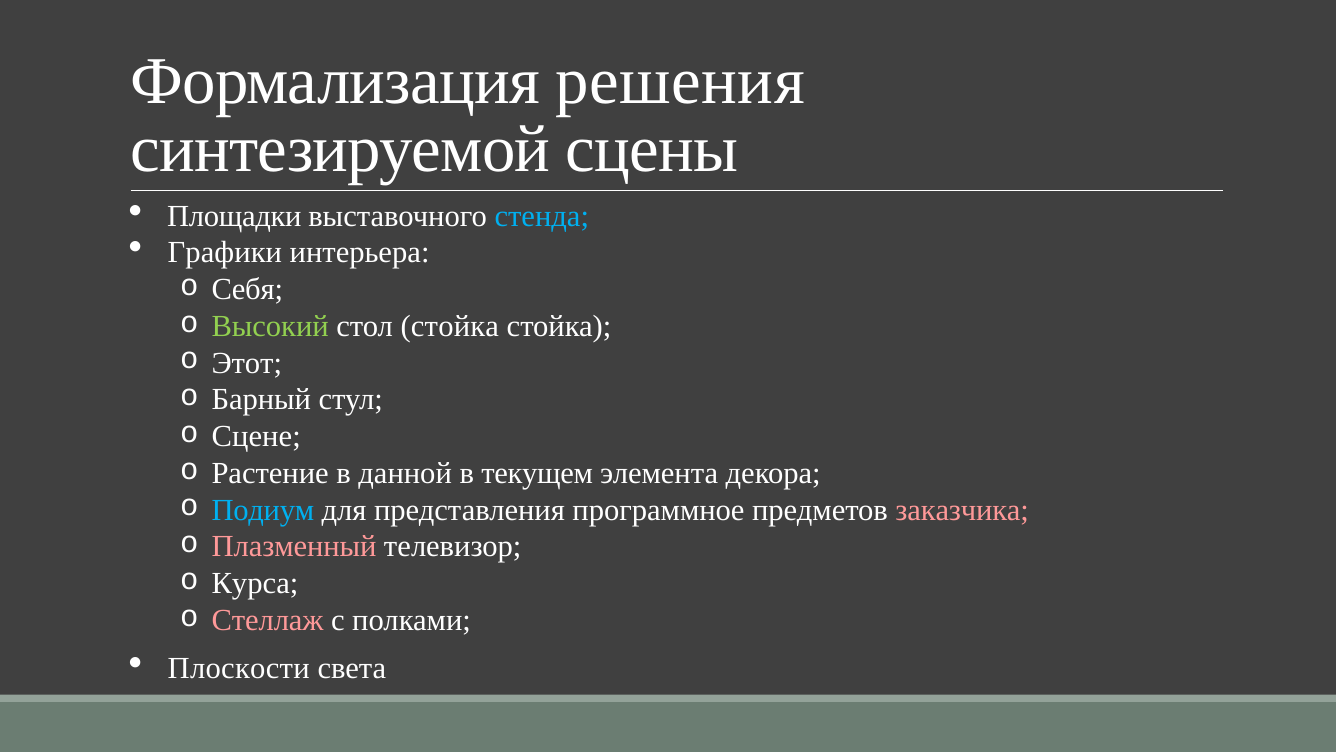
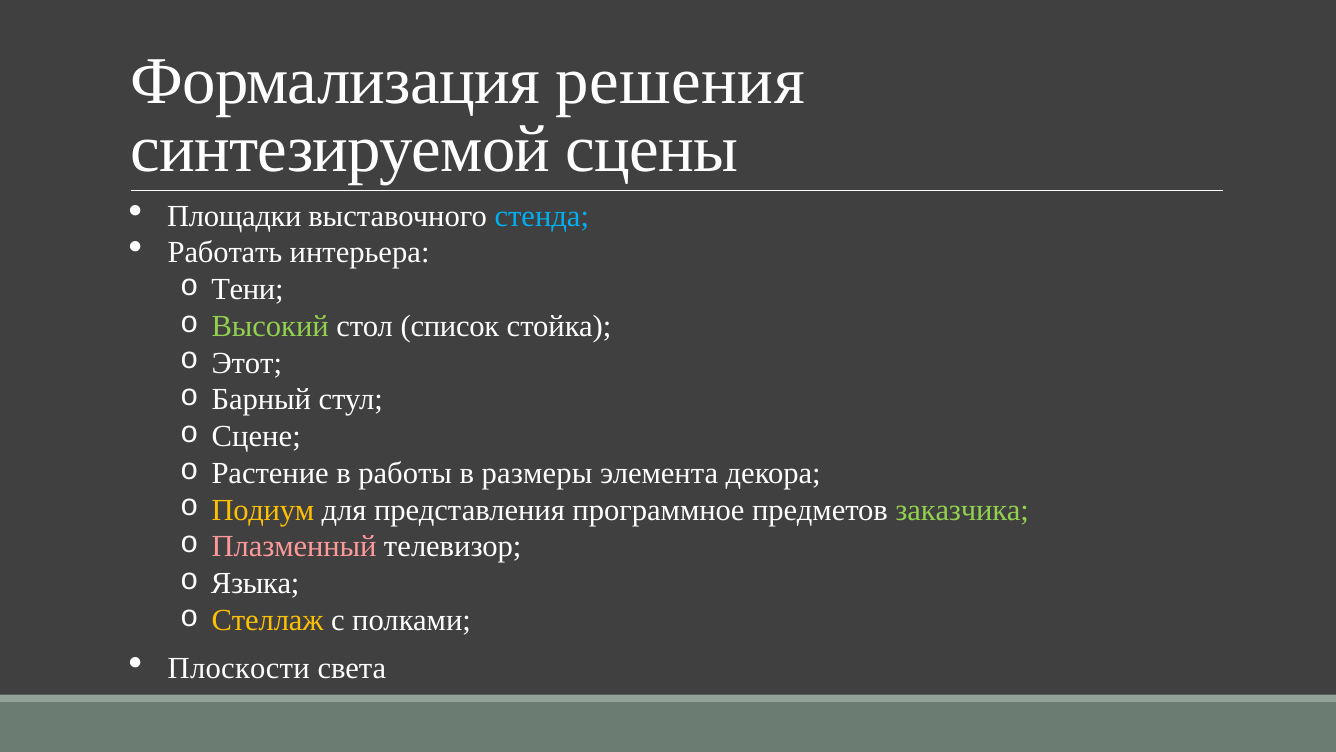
Графики: Графики -> Работать
Себя: Себя -> Тени
стол стойка: стойка -> список
данной: данной -> работы
текущем: текущем -> размеры
Подиум colour: light blue -> yellow
заказчика colour: pink -> light green
Курса: Курса -> Языка
Стеллаж colour: pink -> yellow
